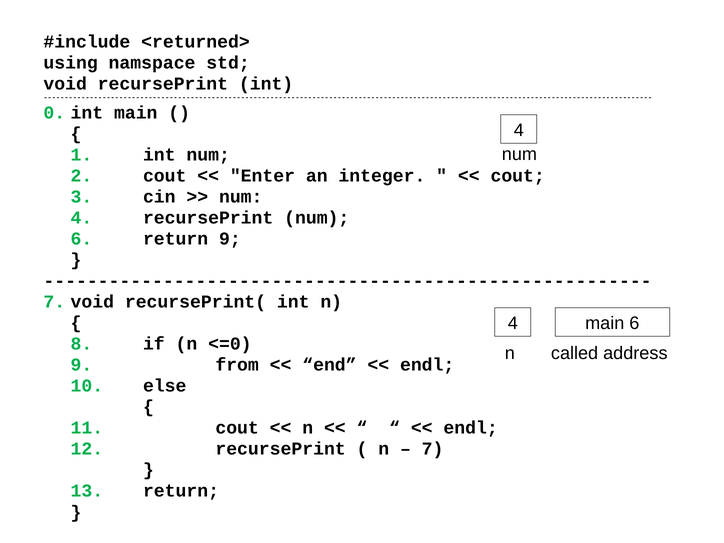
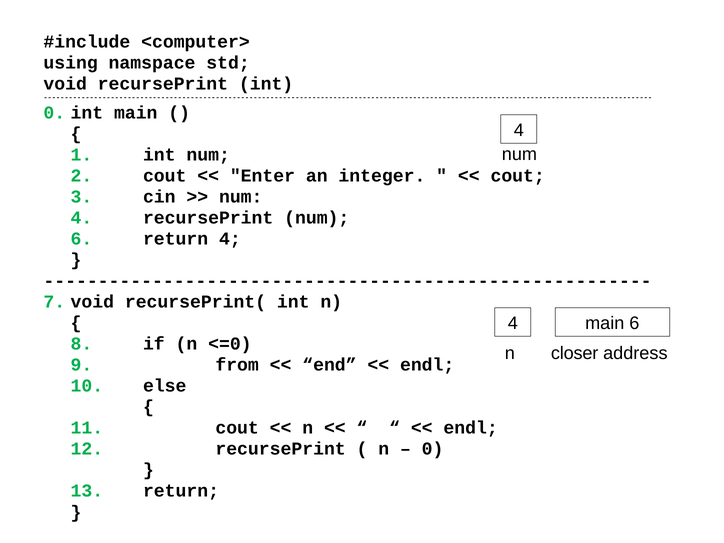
<returned>: <returned> -> <computer>
return 9: 9 -> 4
called: called -> closer
7 at (433, 449): 7 -> 0
